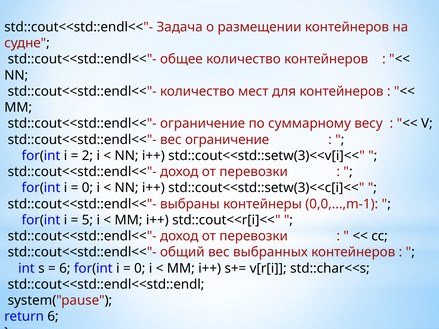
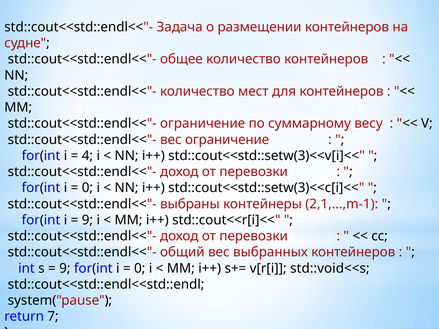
2: 2 -> 4
0,0,...,m-1: 0,0,...,m-1 -> 2,1,...,m-1
5 at (87, 220): 5 -> 9
6 at (65, 268): 6 -> 9
std::char<<s: std::char<<s -> std::void<<s
return 6: 6 -> 7
